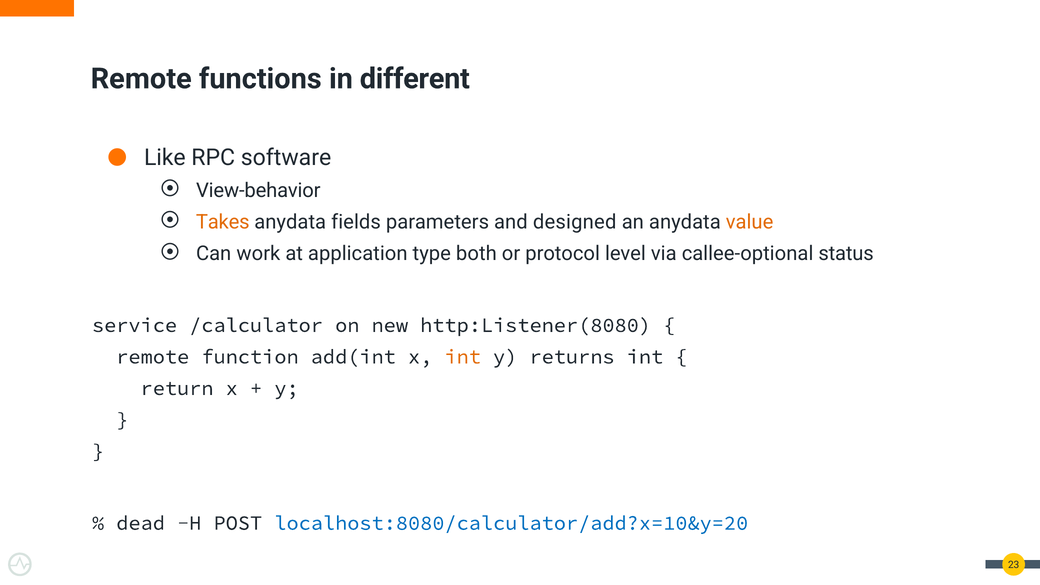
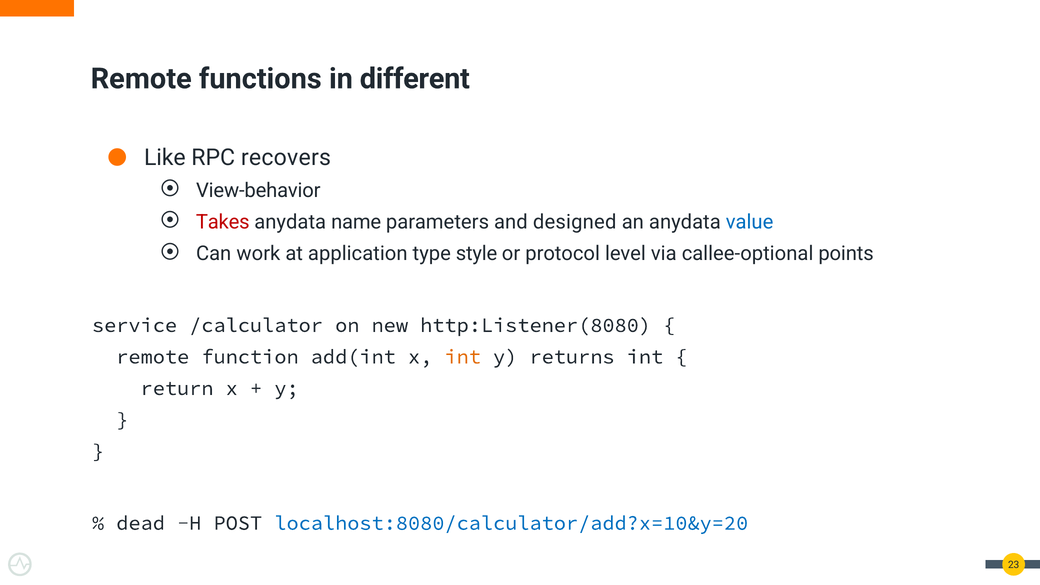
software: software -> recovers
Takes colour: orange -> red
fields: fields -> name
value colour: orange -> blue
both: both -> style
status: status -> points
